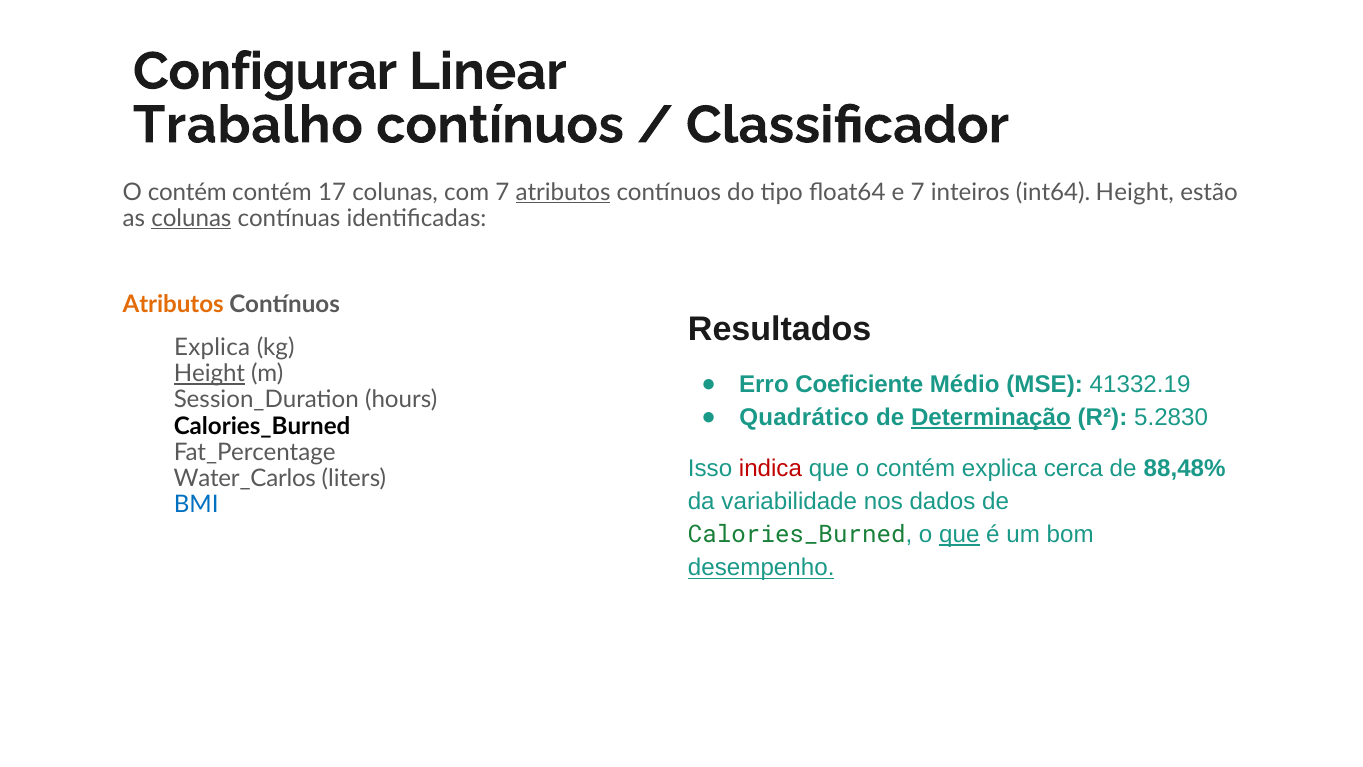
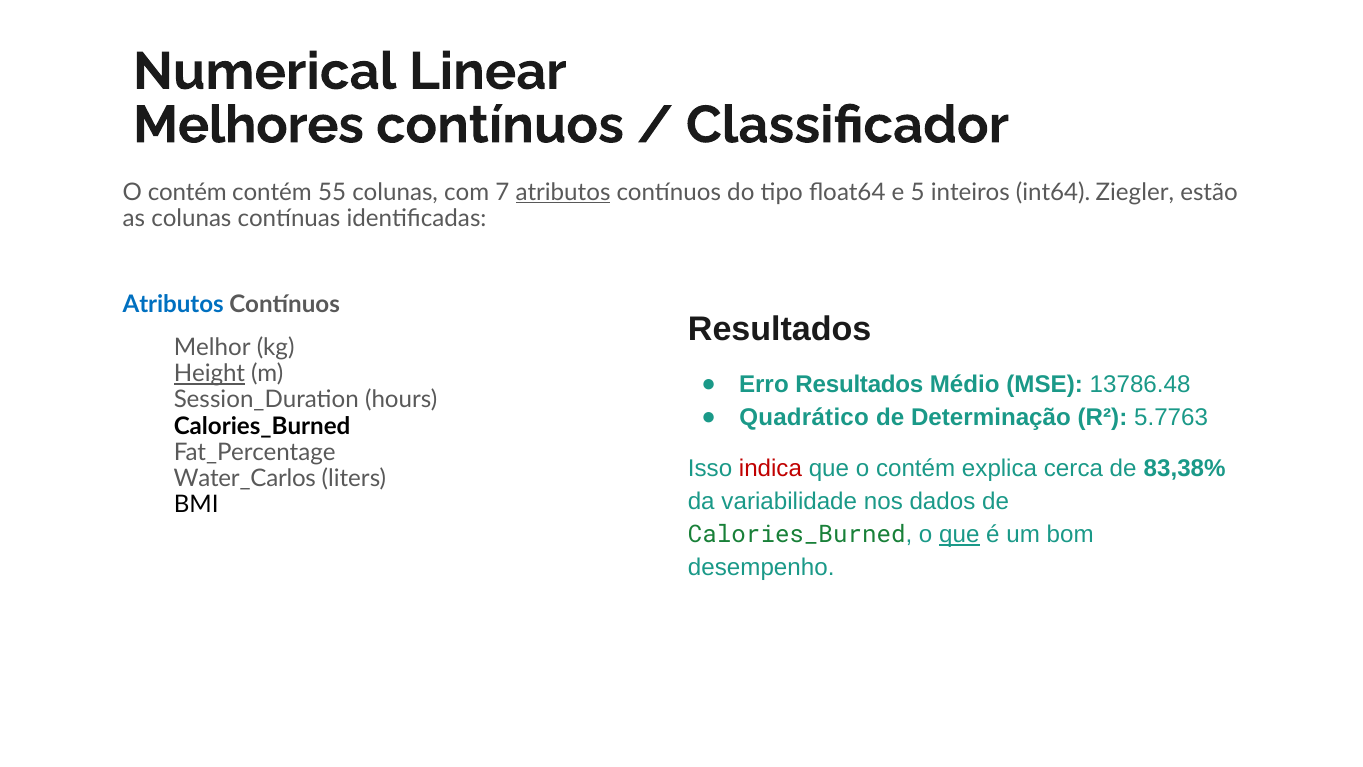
Configurar: Configurar -> Numerical
Trabalho: Trabalho -> Melhores
17: 17 -> 55
e 7: 7 -> 5
int64 Height: Height -> Ziegler
colunas at (191, 218) underline: present -> none
Atributos at (173, 304) colour: orange -> blue
Explica at (212, 348): Explica -> Melhor
Erro Coeficiente: Coeficiente -> Resultados
41332.19: 41332.19 -> 13786.48
Determinação underline: present -> none
5.2830: 5.2830 -> 5.7763
88,48%: 88,48% -> 83,38%
BMI colour: blue -> black
desempenho underline: present -> none
